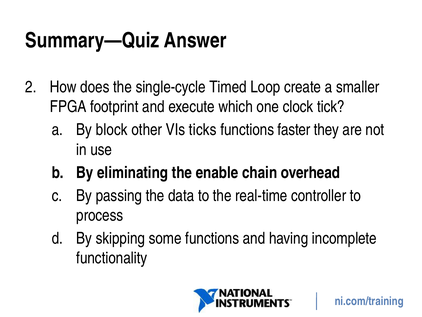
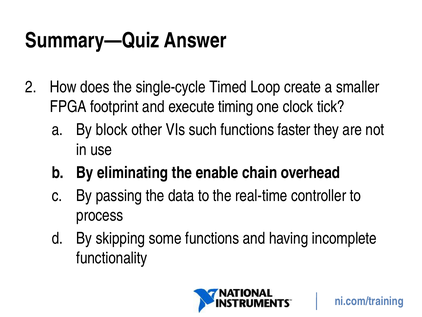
which: which -> timing
ticks: ticks -> such
